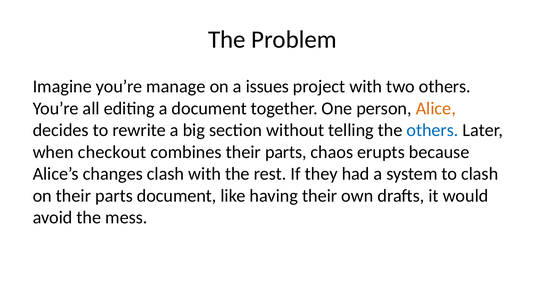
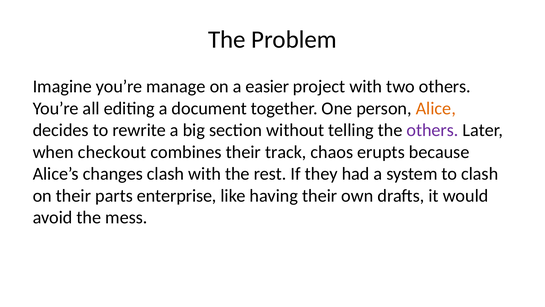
issues: issues -> easier
others at (433, 130) colour: blue -> purple
combines their parts: parts -> track
parts document: document -> enterprise
